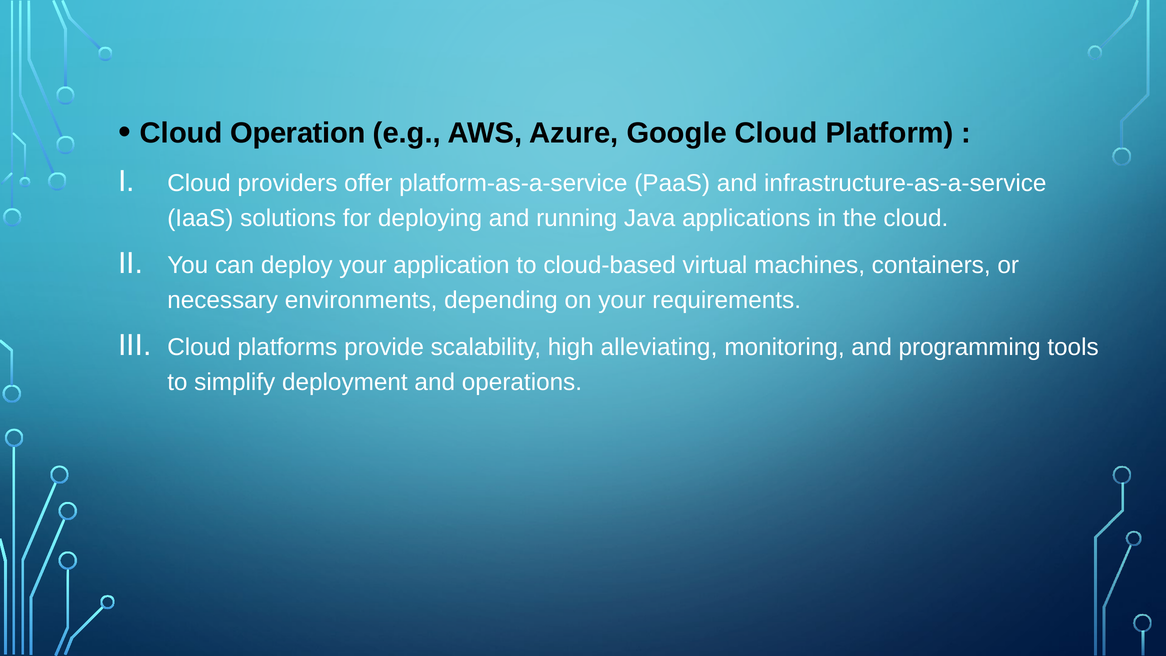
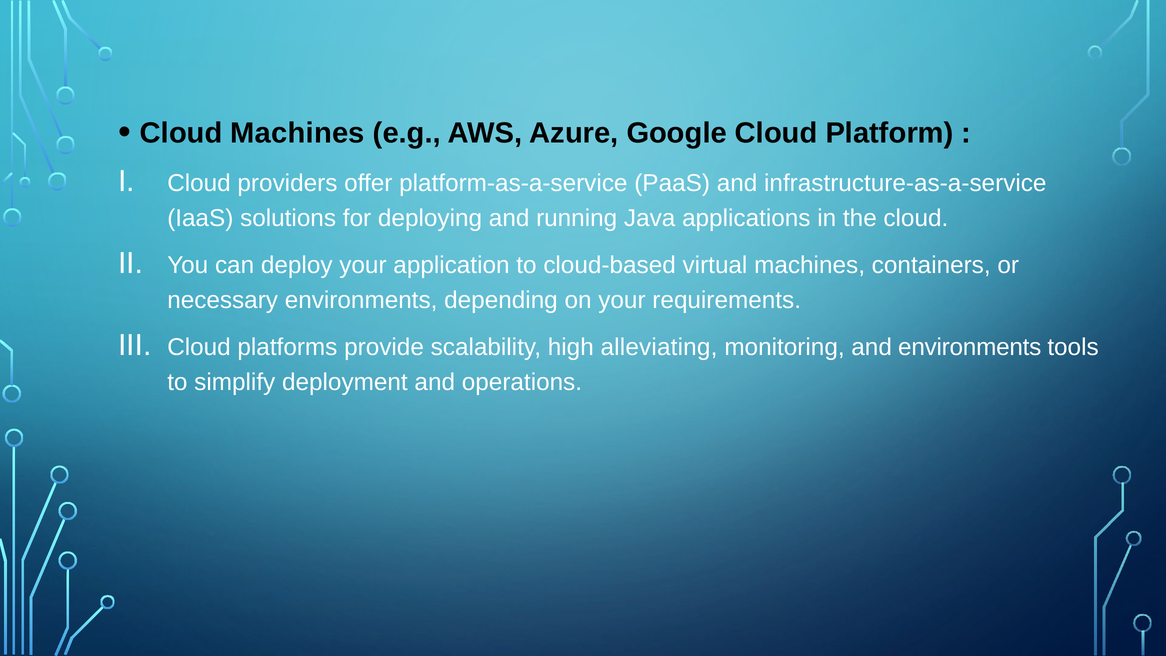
Cloud Operation: Operation -> Machines
and programming: programming -> environments
